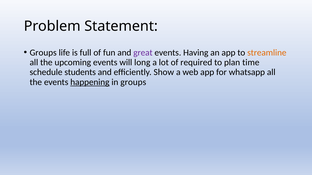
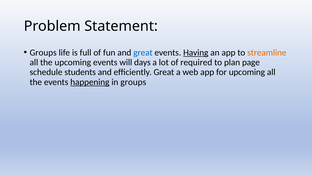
great at (143, 53) colour: purple -> blue
Having underline: none -> present
long: long -> days
time: time -> page
efficiently Show: Show -> Great
for whatsapp: whatsapp -> upcoming
